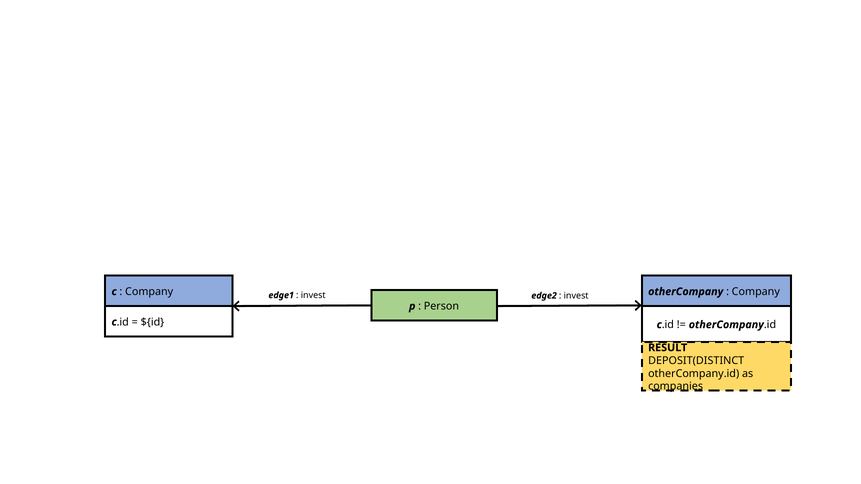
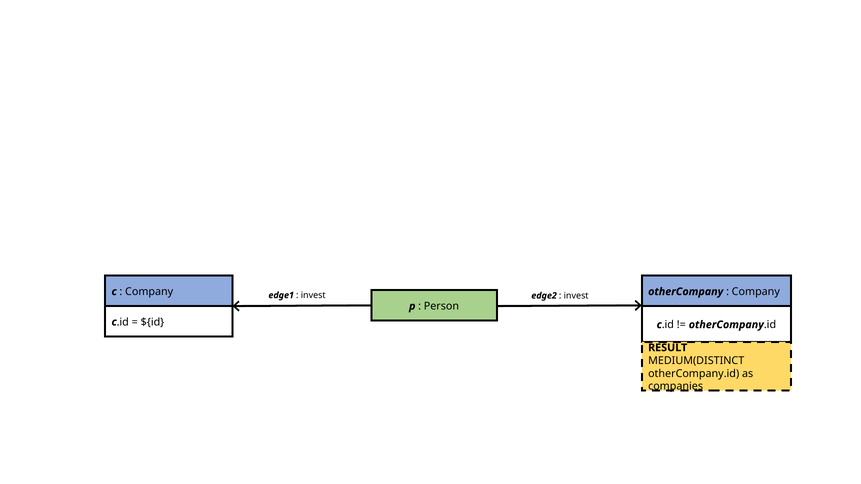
DEPOSIT(DISTINCT: DEPOSIT(DISTINCT -> MEDIUM(DISTINCT
